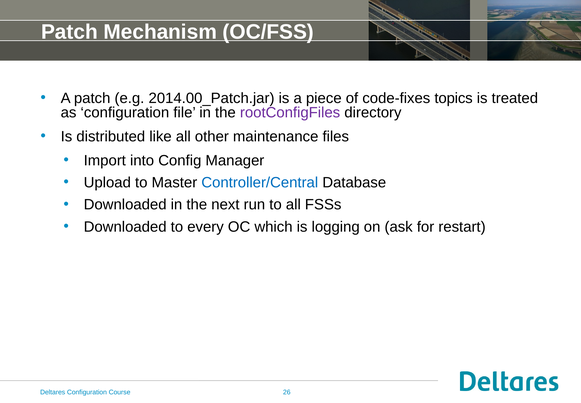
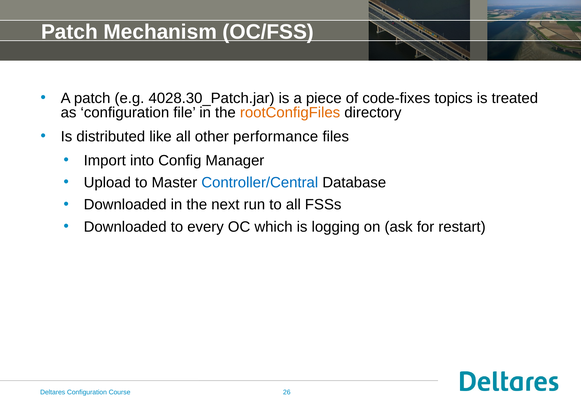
2014.00_Patch.jar: 2014.00_Patch.jar -> 4028.30_Patch.jar
rootConfigFiles colour: purple -> orange
maintenance: maintenance -> performance
